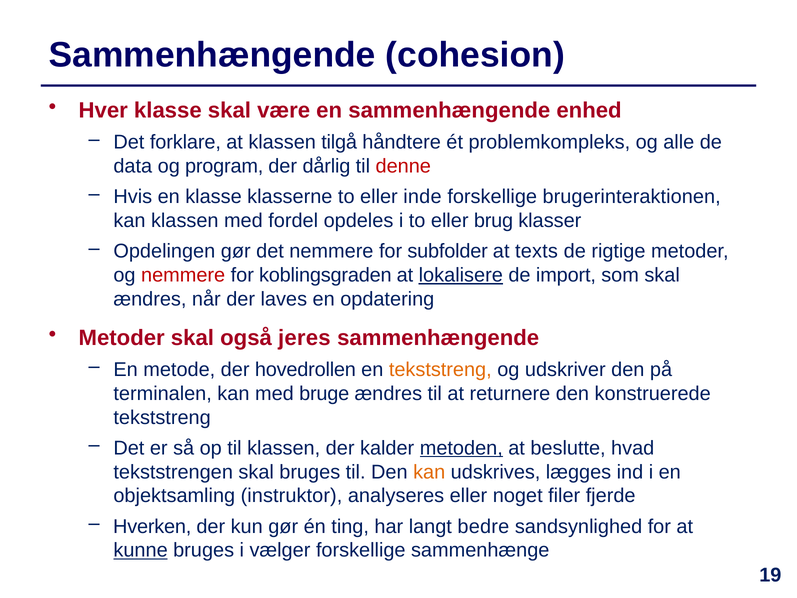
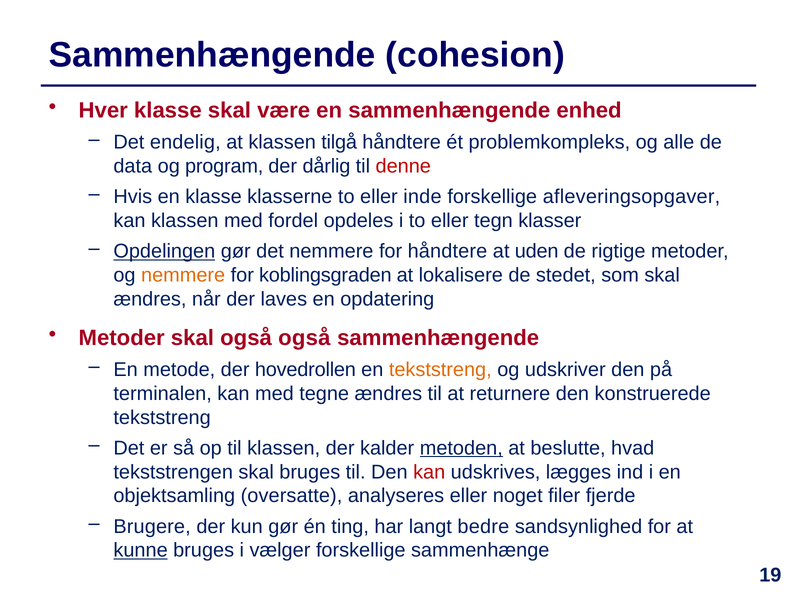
forklare: forklare -> endelig
brugerinteraktionen: brugerinteraktionen -> afleveringsopgaver
brug: brug -> tegn
Opdelingen underline: none -> present
for subfolder: subfolder -> håndtere
texts: texts -> uden
nemmere at (183, 275) colour: red -> orange
lokalisere underline: present -> none
import: import -> stedet
også jeres: jeres -> også
bruge: bruge -> tegne
kan at (429, 472) colour: orange -> red
instruktor: instruktor -> oversatte
Hverken: Hverken -> Brugere
